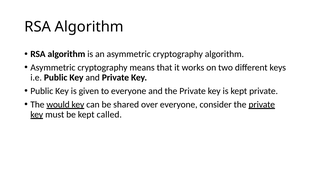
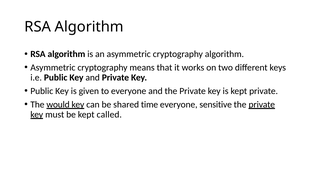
over: over -> time
consider: consider -> sensitive
